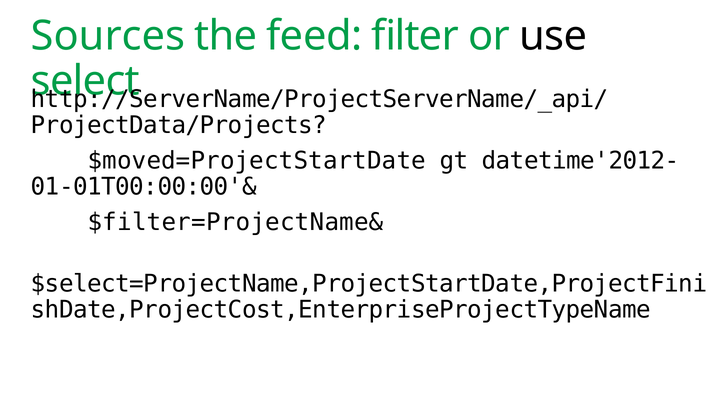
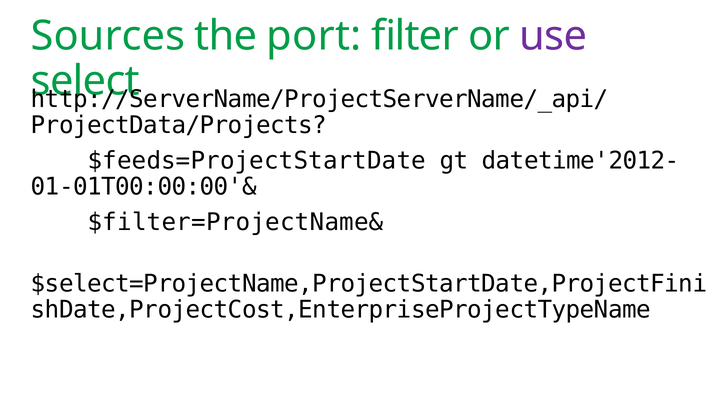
feed: feed -> port
use colour: black -> purple
$moved=ProjectStartDate: $moved=ProjectStartDate -> $feeds=ProjectStartDate
